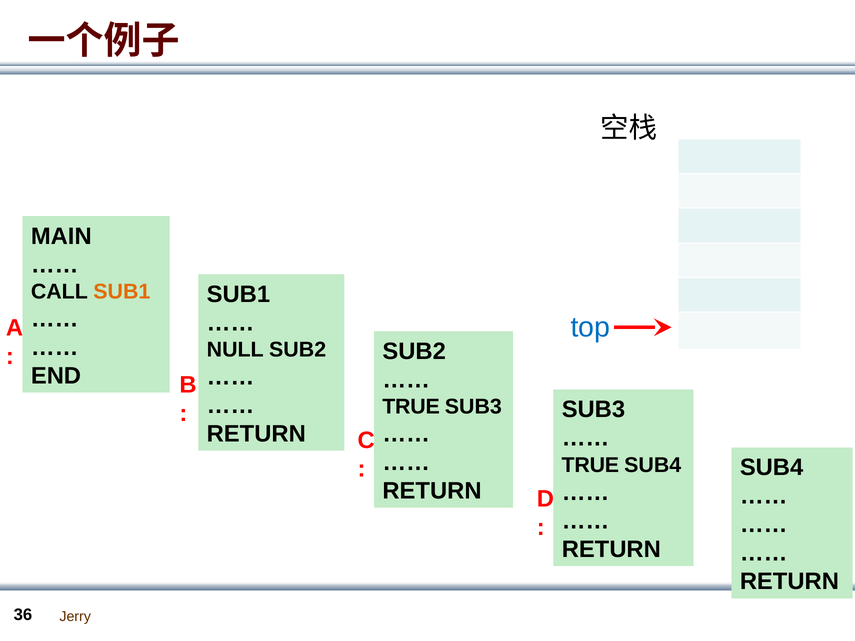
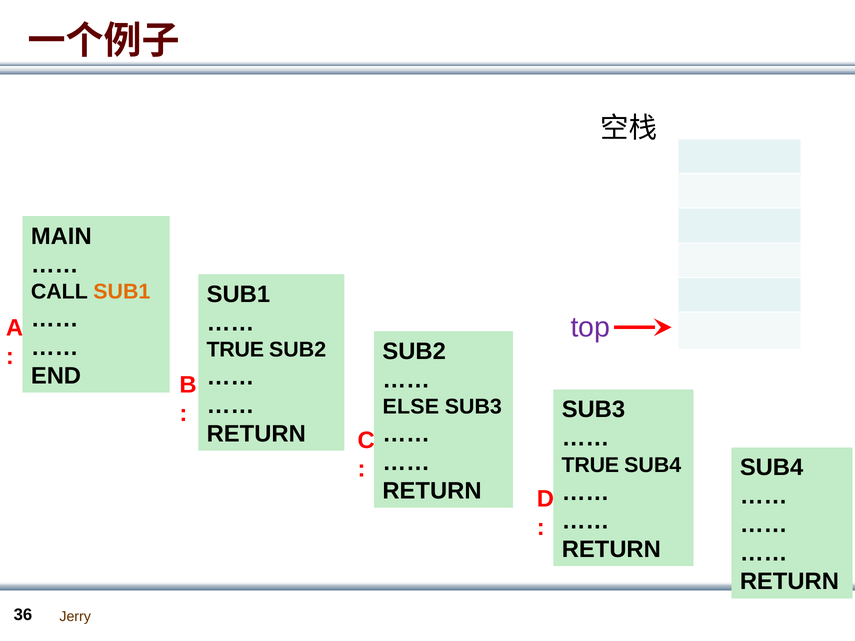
top colour: blue -> purple
NULL at (235, 350): NULL -> TRUE
TRUE at (411, 407): TRUE -> ELSE
